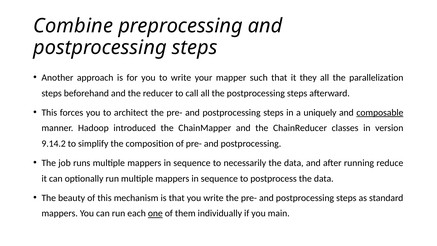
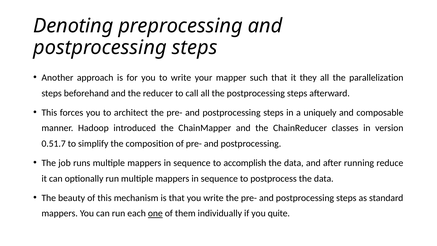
Combine: Combine -> Denoting
composable underline: present -> none
9.14.2: 9.14.2 -> 0.51.7
necessarily: necessarily -> accomplish
main: main -> quite
